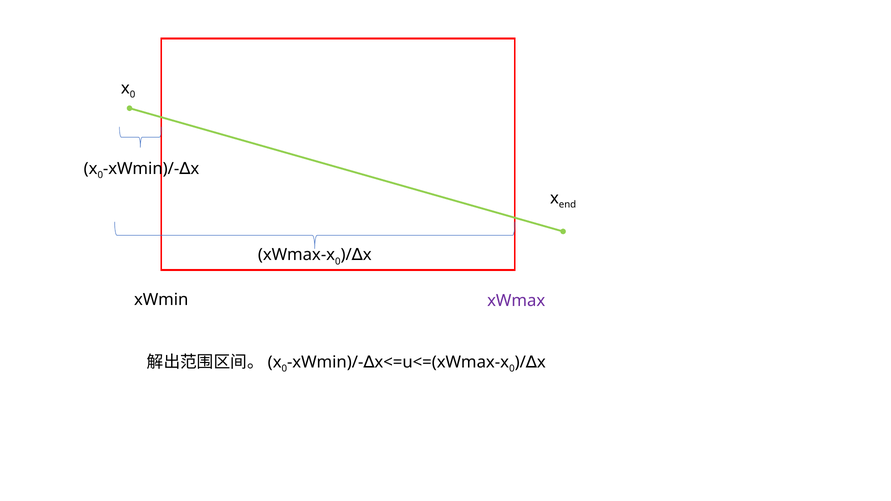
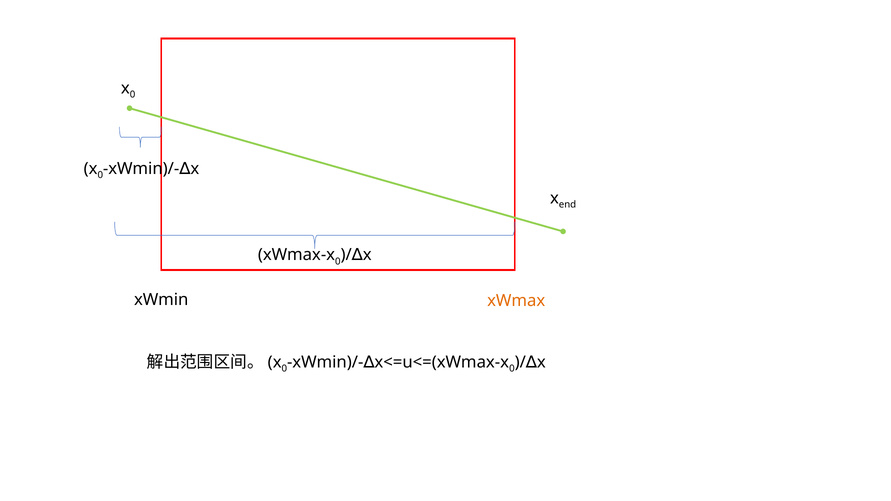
xWmax colour: purple -> orange
